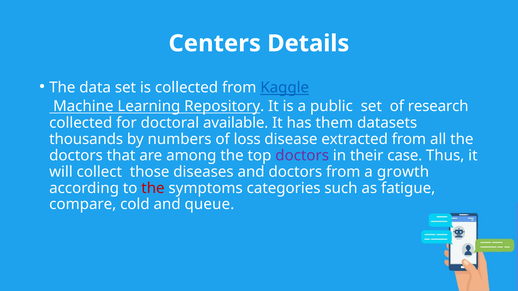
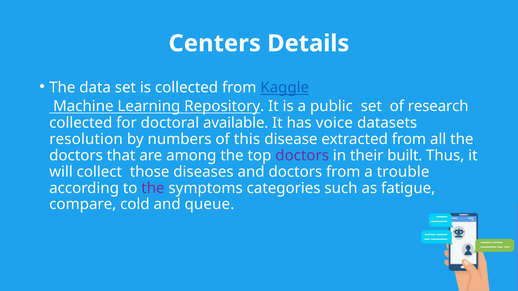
them: them -> voice
thousands: thousands -> resolution
loss: loss -> this
case: case -> built
growth: growth -> trouble
the at (153, 188) colour: red -> purple
